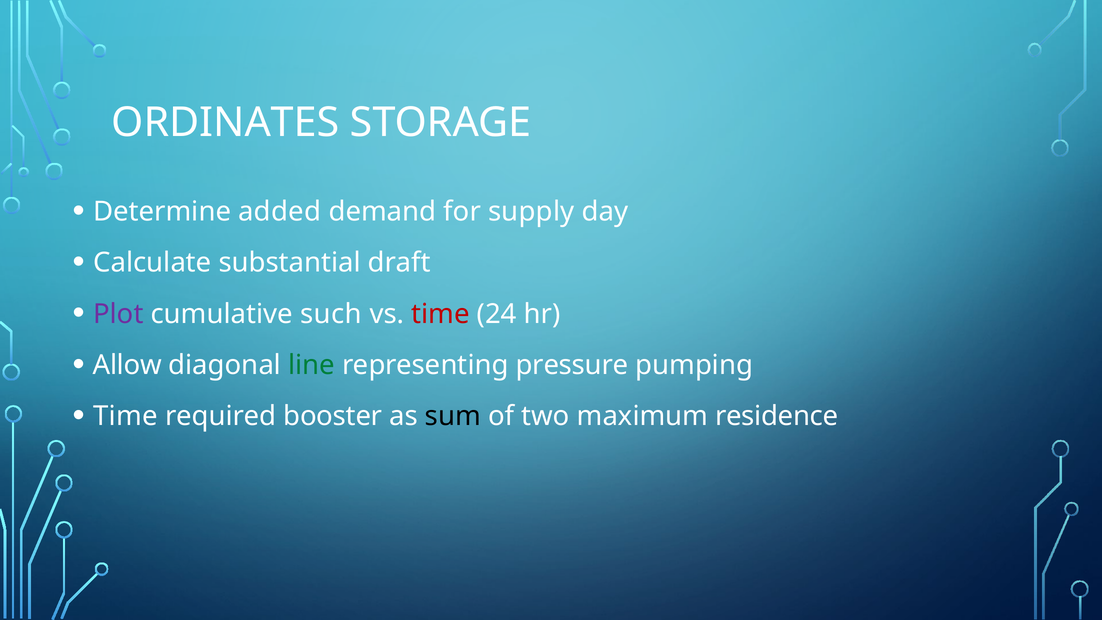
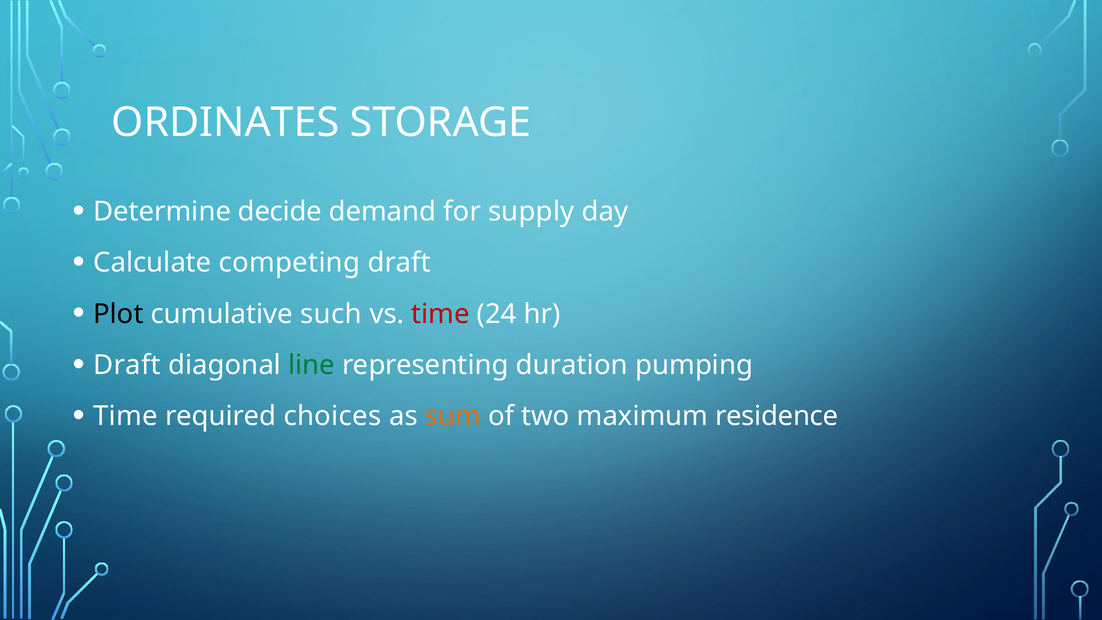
added: added -> decide
substantial: substantial -> competing
Plot colour: purple -> black
Allow at (127, 365): Allow -> Draft
pressure: pressure -> duration
booster: booster -> choices
sum colour: black -> orange
